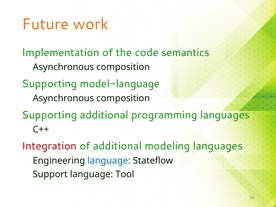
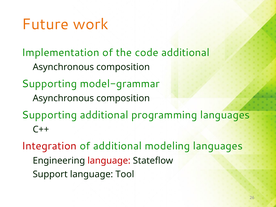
code semantics: semantics -> additional
model-language: model-language -> model-grammar
language at (109, 161) colour: blue -> red
